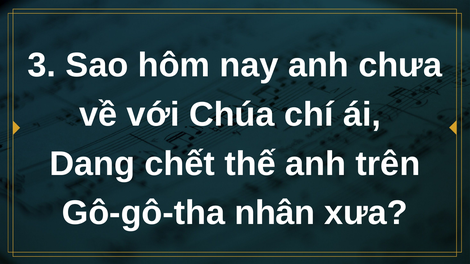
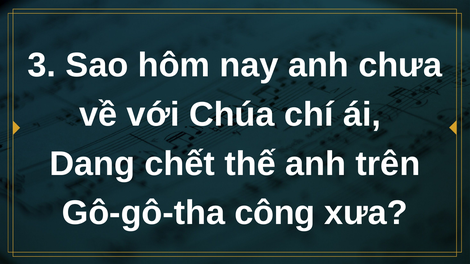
nhân: nhân -> công
